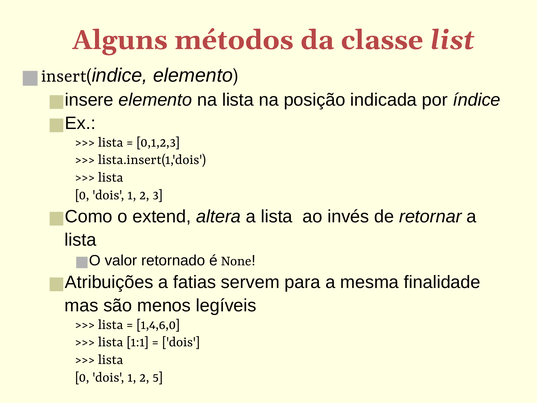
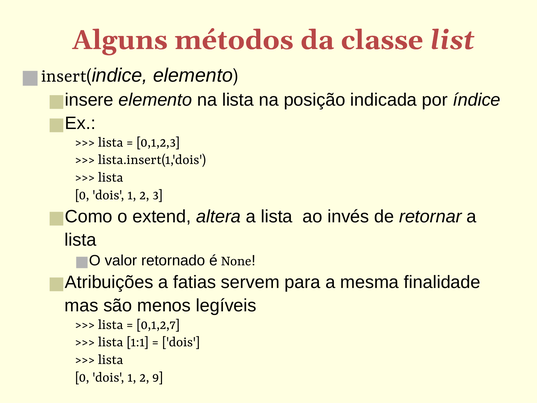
1,4,6,0: 1,4,6,0 -> 0,1,2,7
5: 5 -> 9
